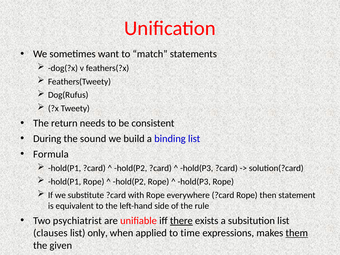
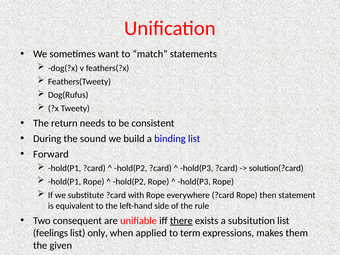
Formula: Formula -> Forward
psychiatrist: psychiatrist -> consequent
clauses: clauses -> feelings
time: time -> term
them underline: present -> none
